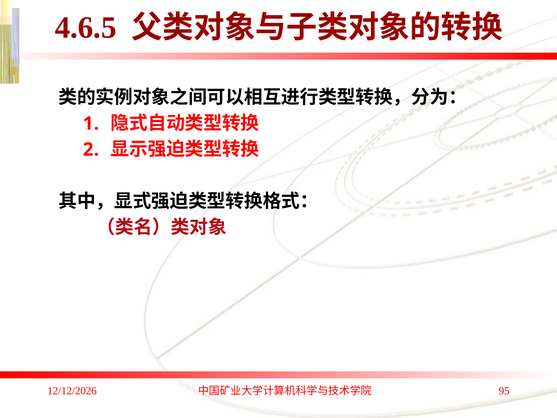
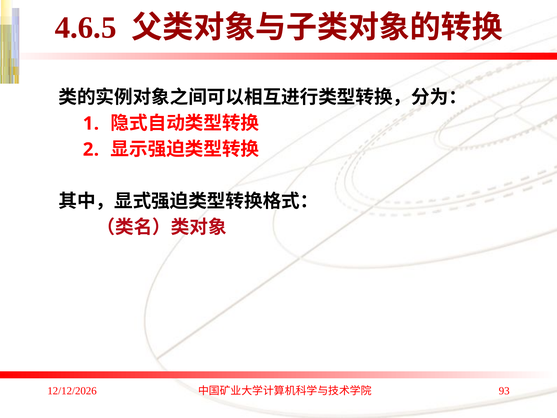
95: 95 -> 93
